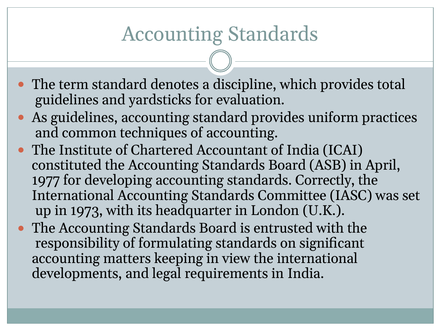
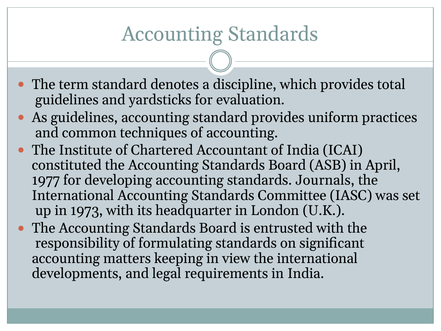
Correctly: Correctly -> Journals
